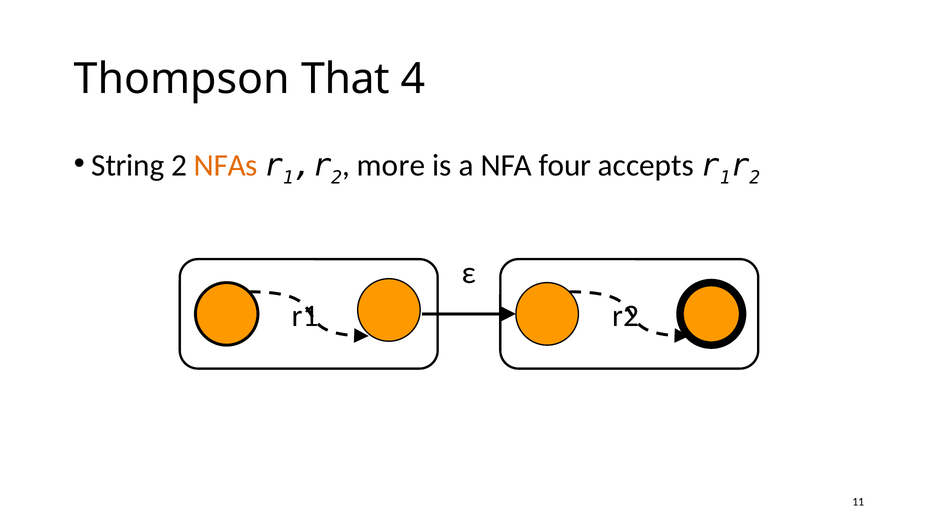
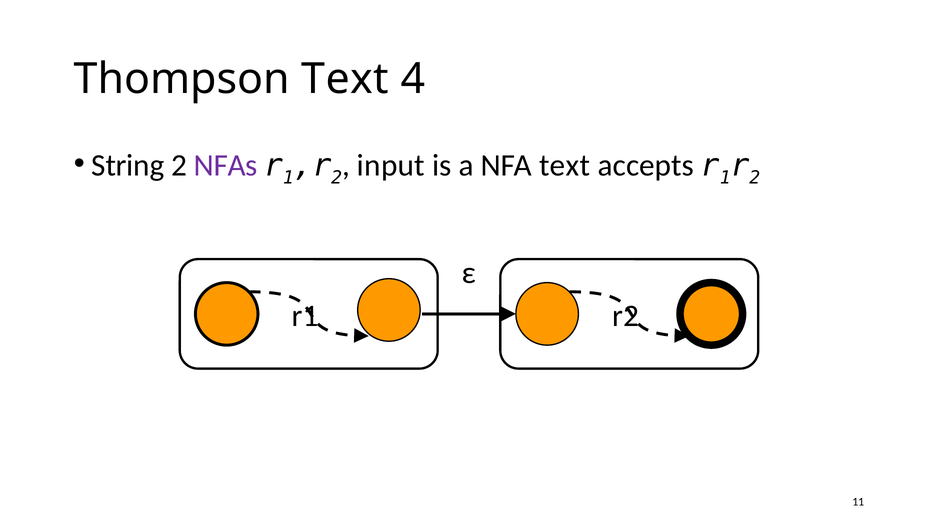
Thompson That: That -> Text
NFAs colour: orange -> purple
more: more -> input
NFA four: four -> text
